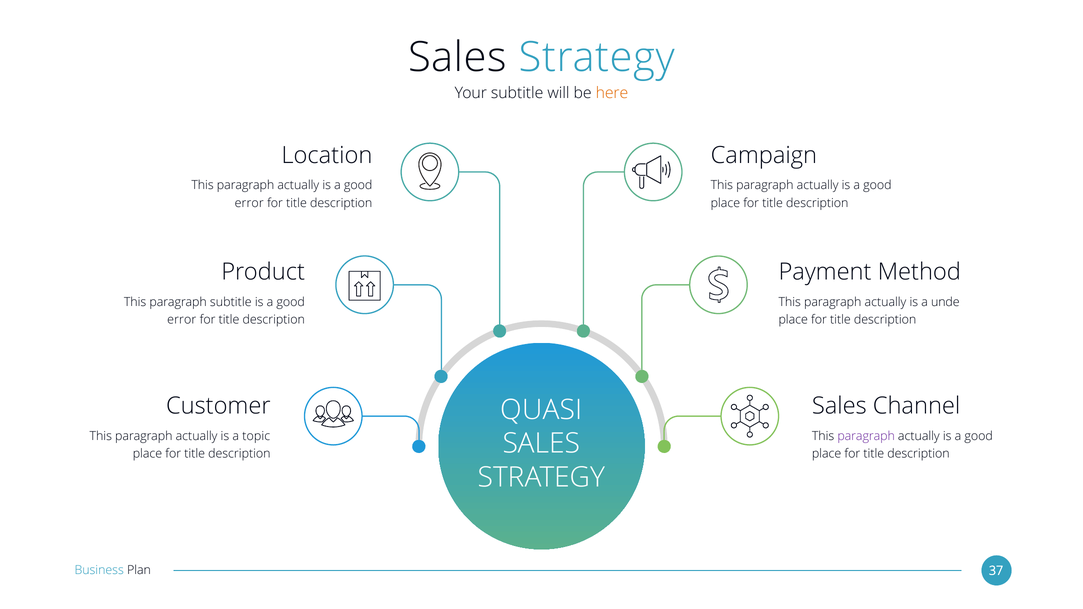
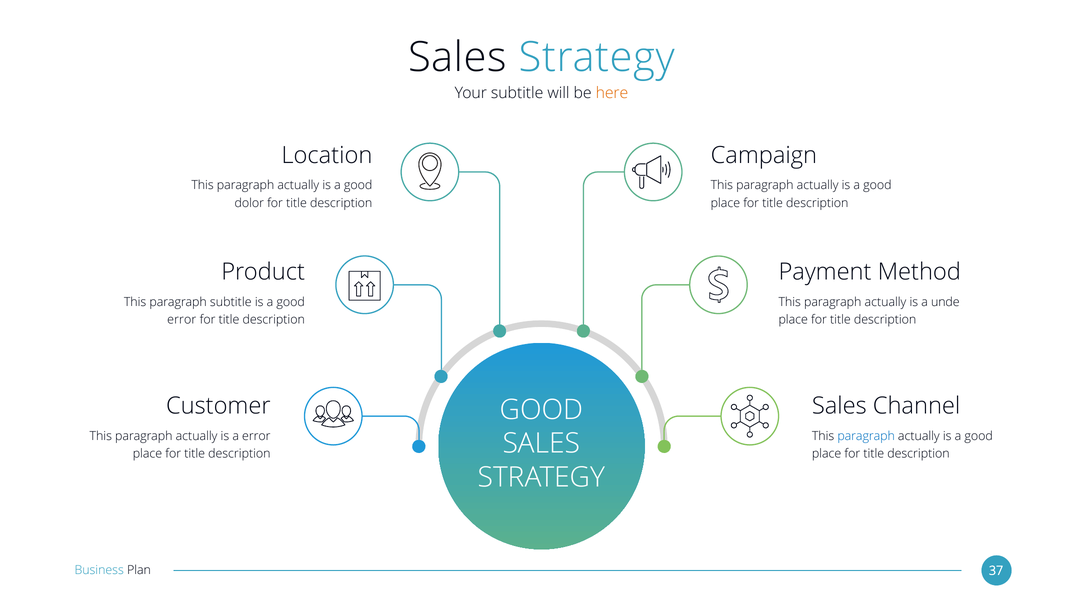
error at (249, 203): error -> dolor
QUASI at (541, 410): QUASI -> GOOD
a topic: topic -> error
paragraph at (866, 436) colour: purple -> blue
